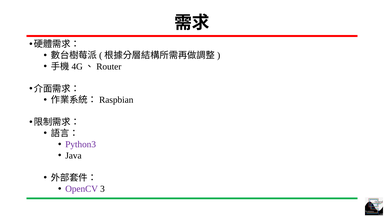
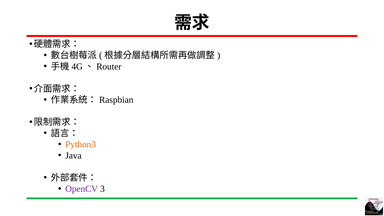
Python3 colour: purple -> orange
